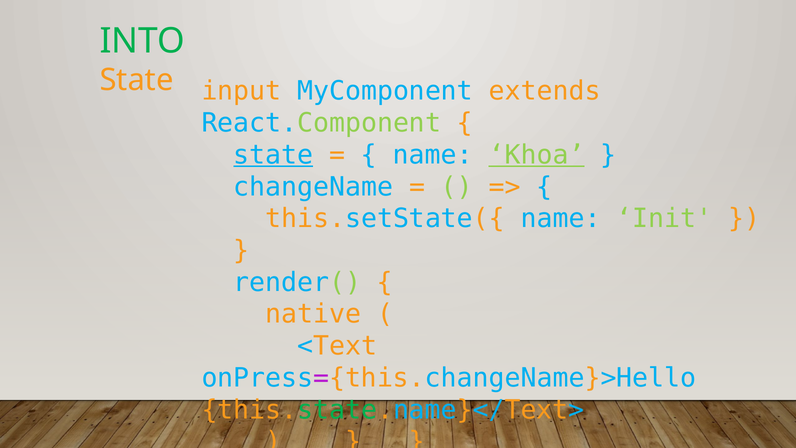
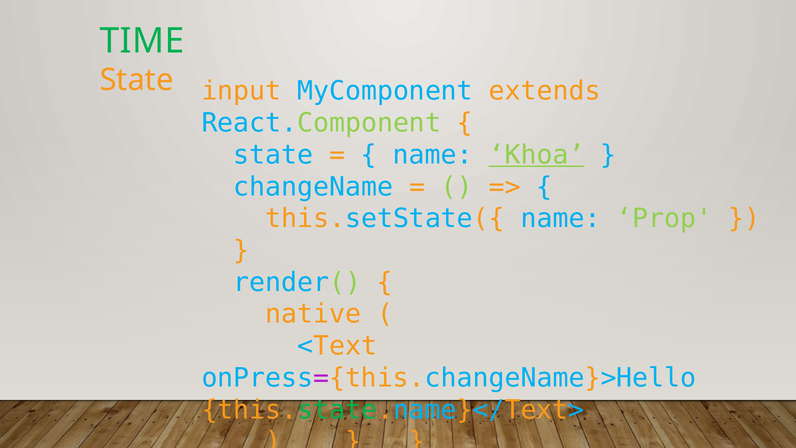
INTO: INTO -> TIME
state at (273, 155) underline: present -> none
Init: Init -> Prop
